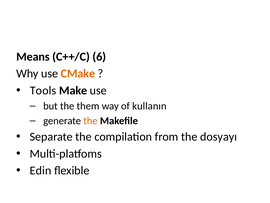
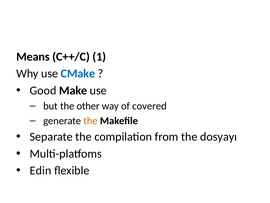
6: 6 -> 1
CMake colour: orange -> blue
Tools: Tools -> Good
them: them -> other
kullanın: kullanın -> covered
